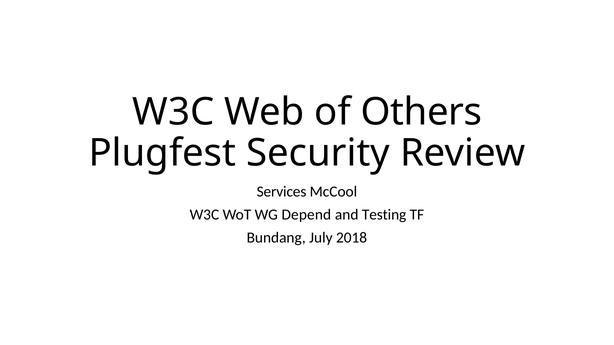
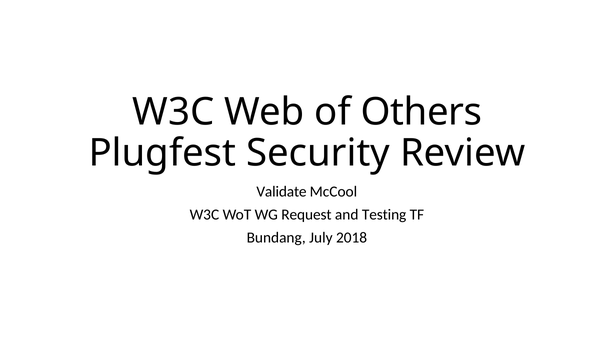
Services: Services -> Validate
Depend: Depend -> Request
